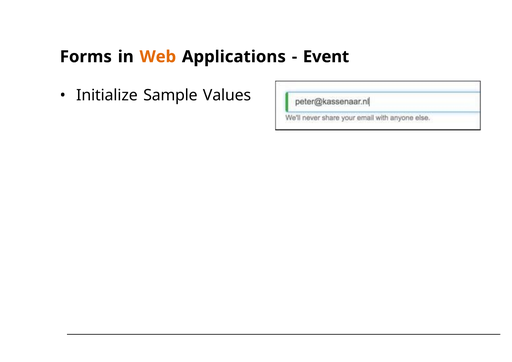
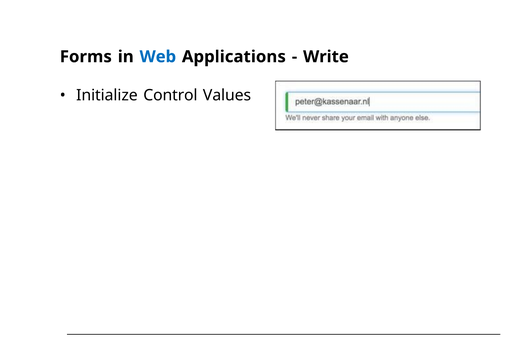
Web colour: orange -> blue
Event: Event -> Write
Sample: Sample -> Control
